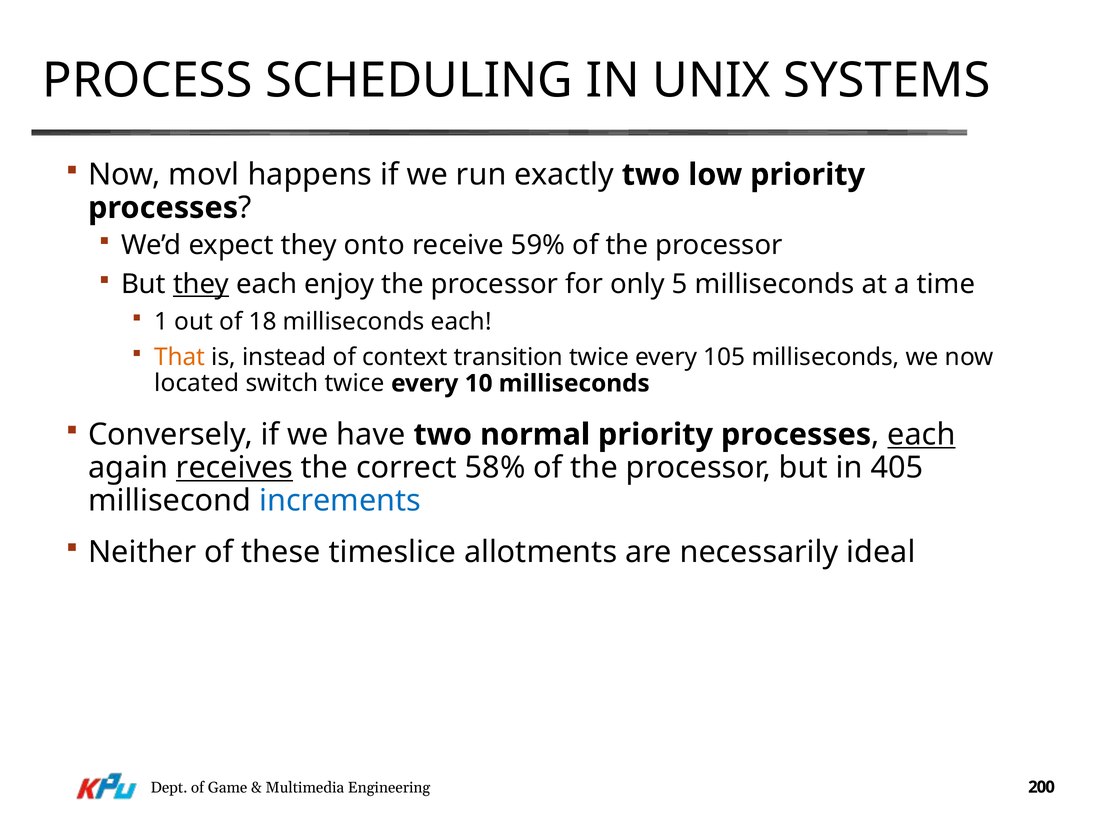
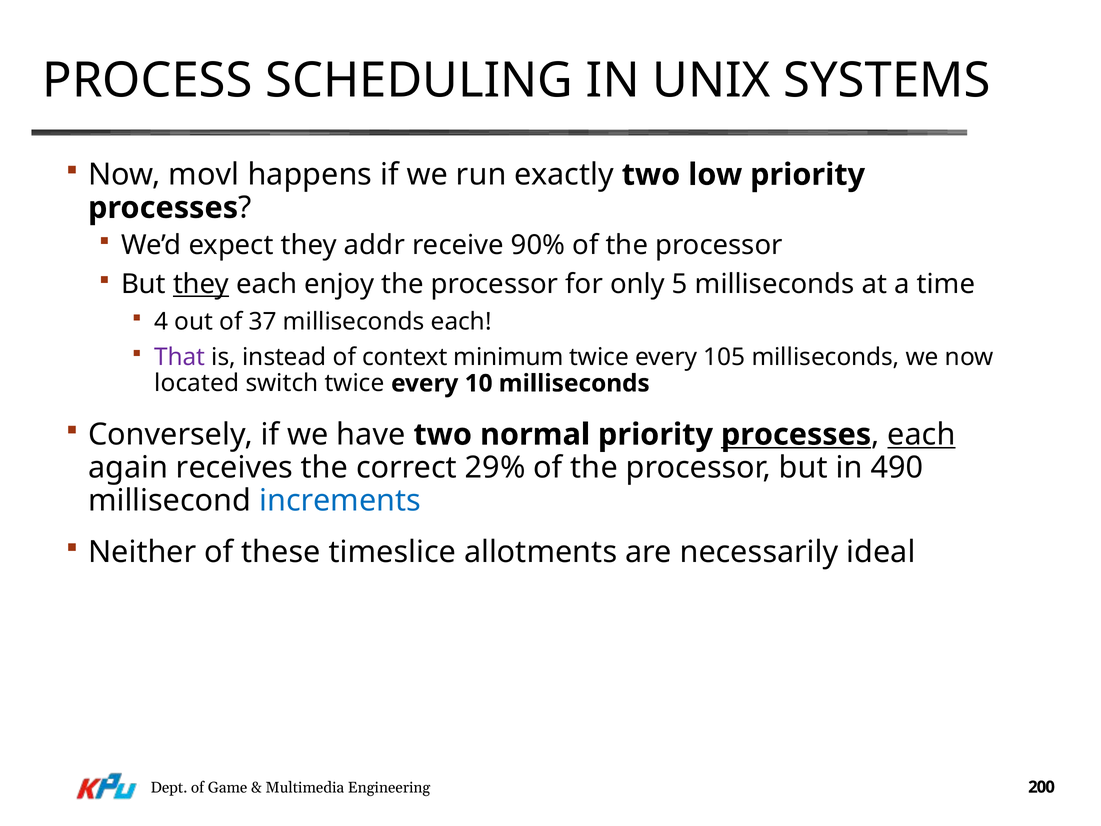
onto: onto -> addr
59%: 59% -> 90%
1: 1 -> 4
18: 18 -> 37
That colour: orange -> purple
transition: transition -> minimum
processes at (796, 434) underline: none -> present
receives underline: present -> none
58%: 58% -> 29%
405: 405 -> 490
